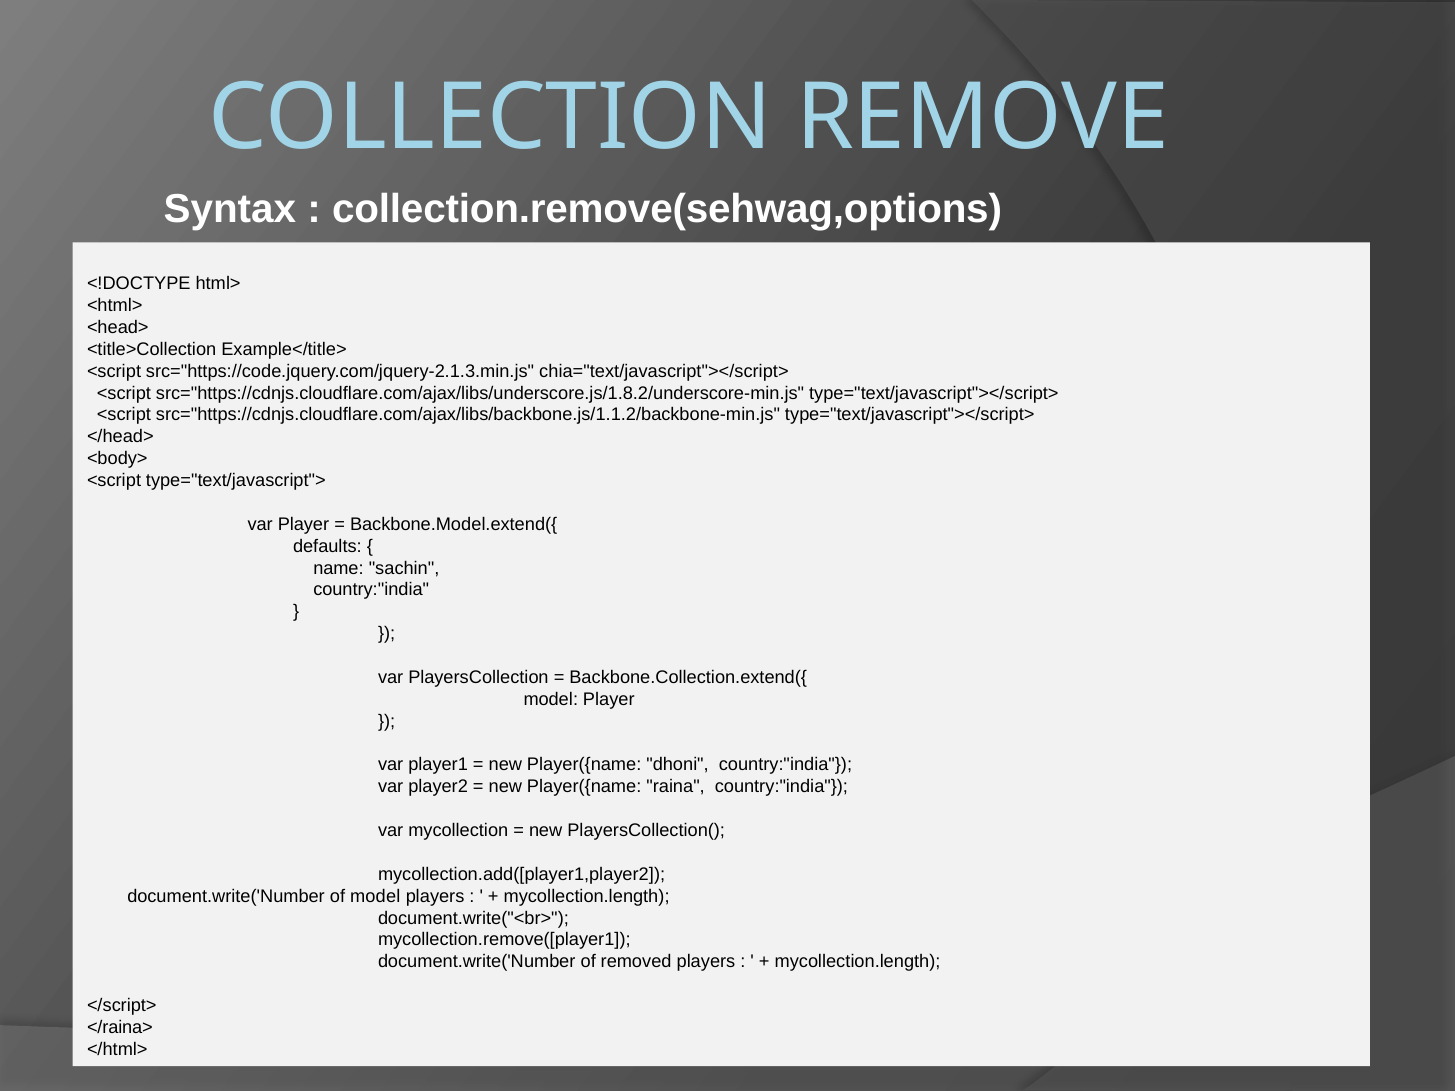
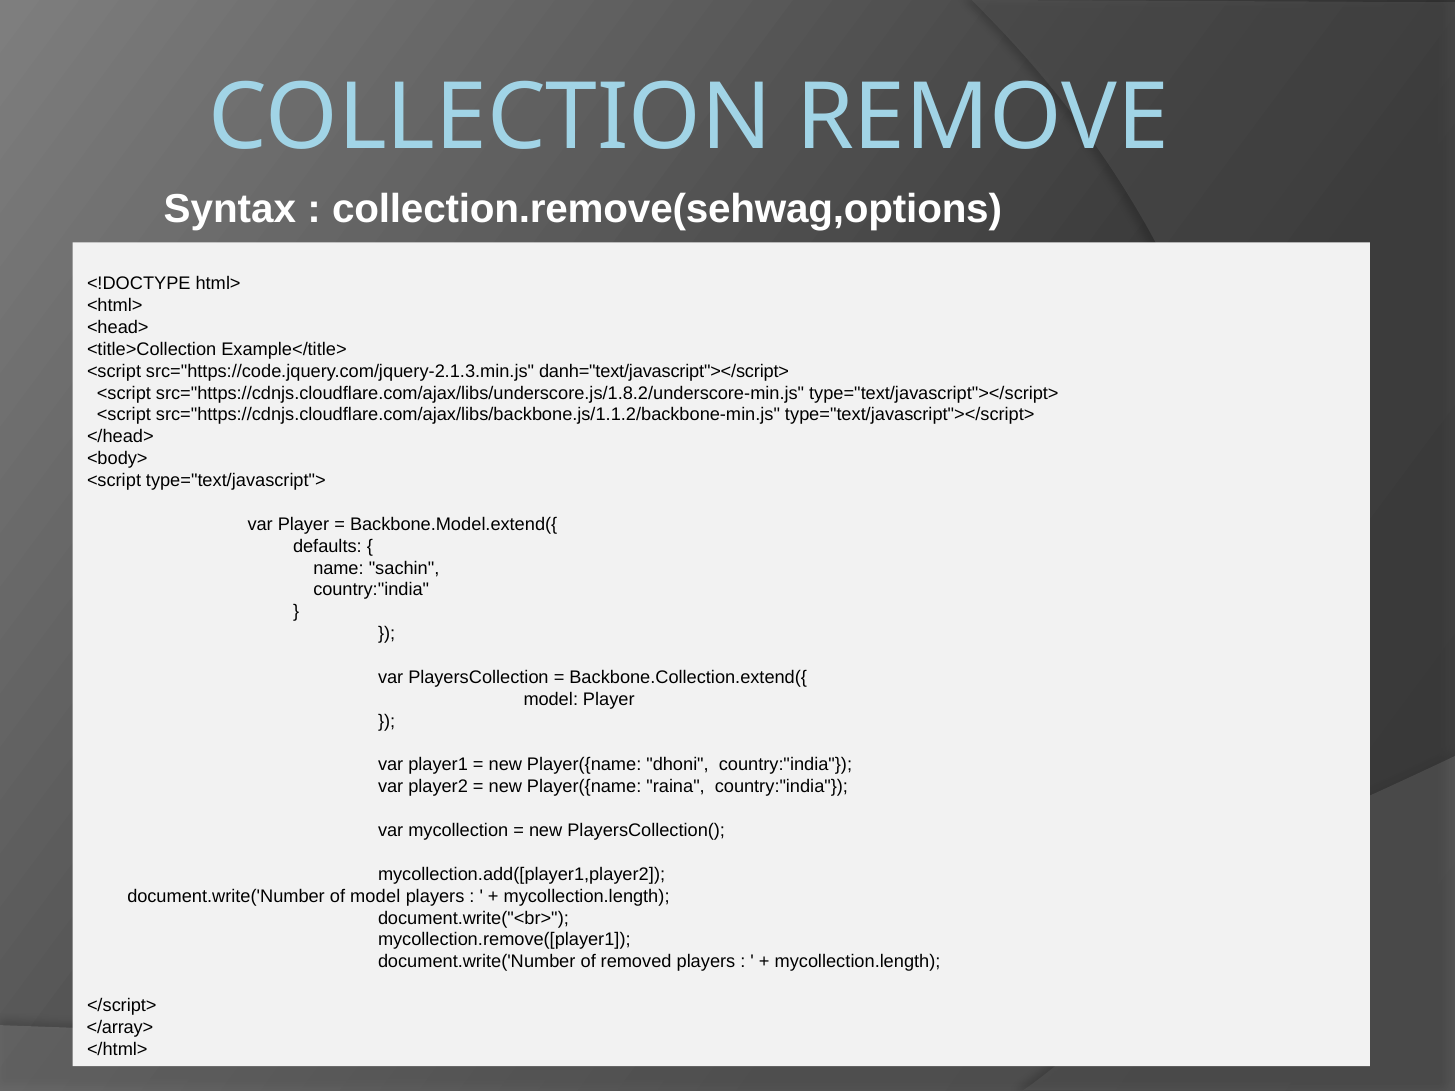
chia="text/javascript"></script>: chia="text/javascript"></script> -> danh="text/javascript"></script>
</raina>: </raina> -> </array>
